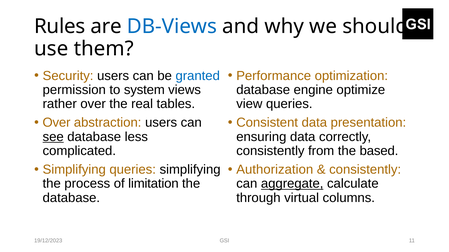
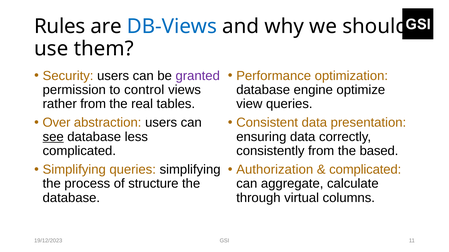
granted colour: blue -> purple
system: system -> control
rather over: over -> from
consistently at (365, 170): consistently -> complicated
limitation: limitation -> structure
aggregate underline: present -> none
